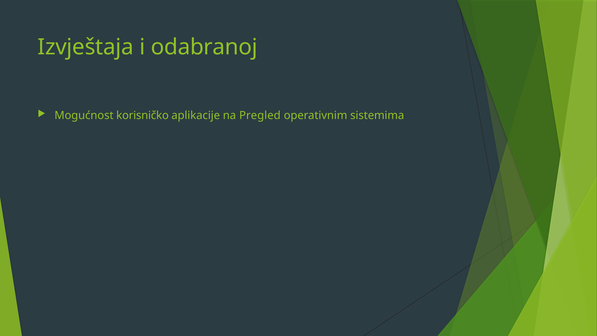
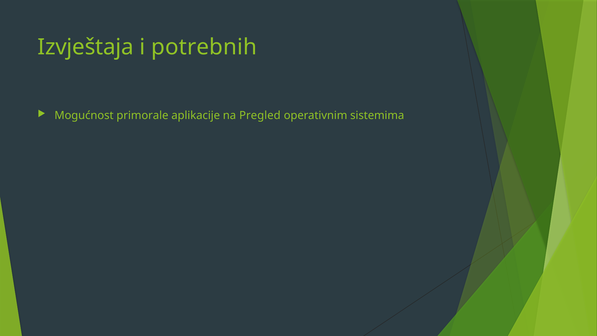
odabranoj: odabranoj -> potrebnih
korisničko: korisničko -> primorale
